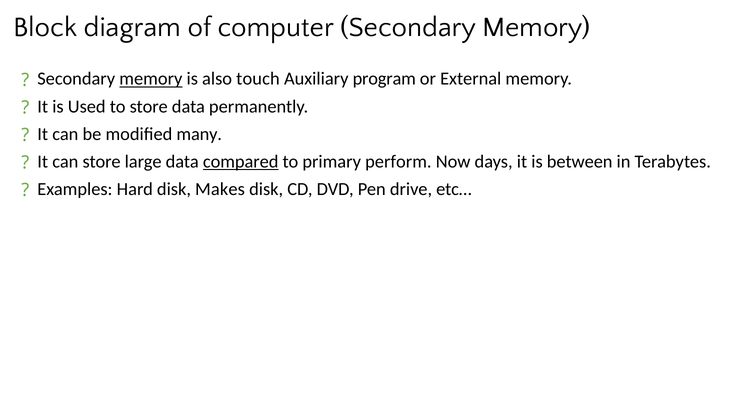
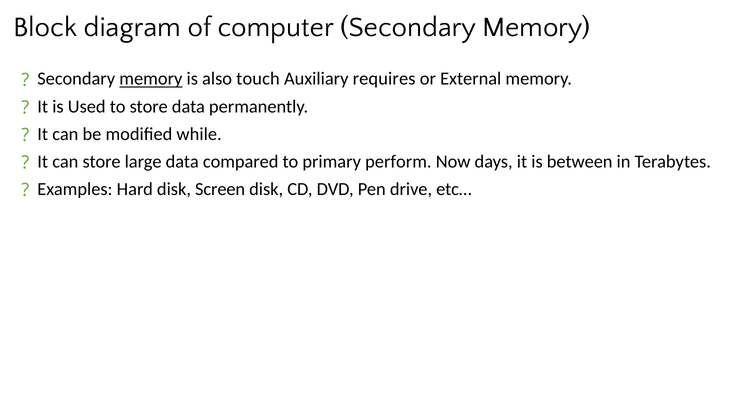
program: program -> requires
many: many -> while
compared underline: present -> none
Makes: Makes -> Screen
